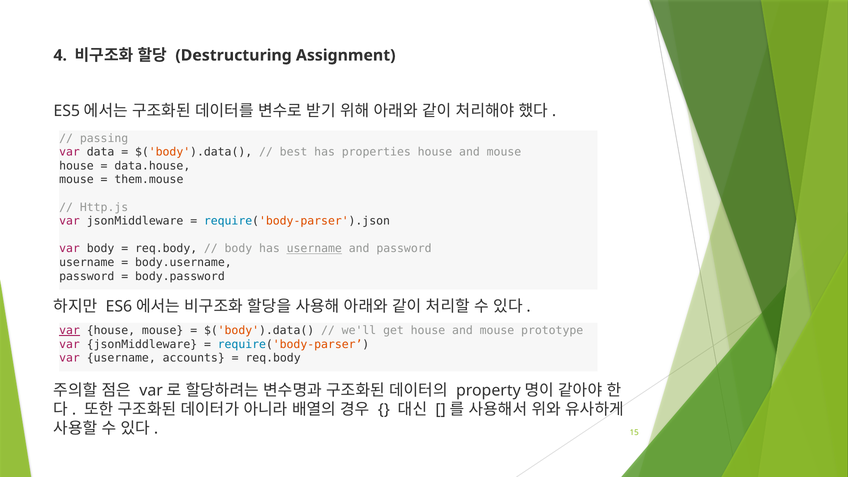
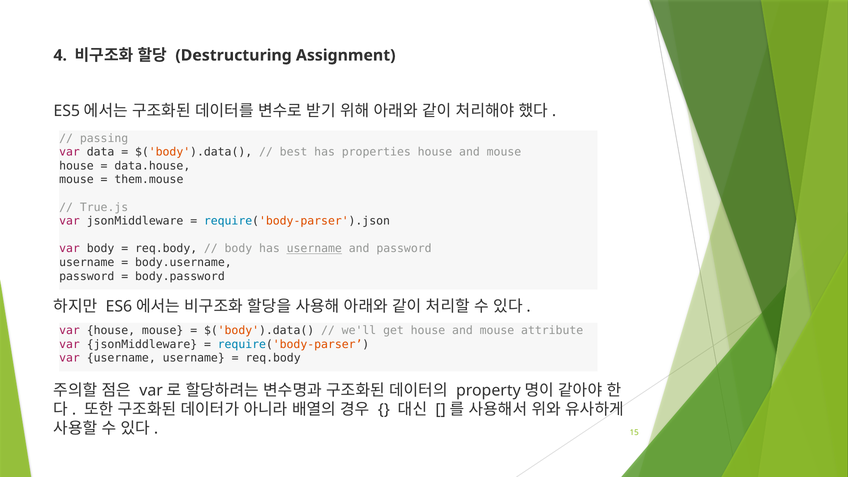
Http.js: Http.js -> True.js
var at (70, 331) underline: present -> none
prototype: prototype -> attribute
username accounts: accounts -> username
